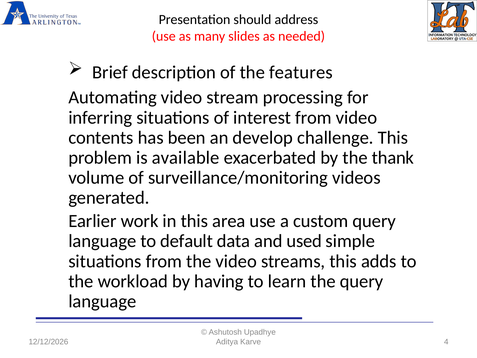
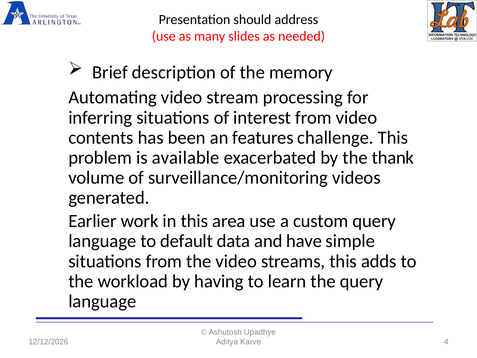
features: features -> memory
develop: develop -> features
used: used -> have
